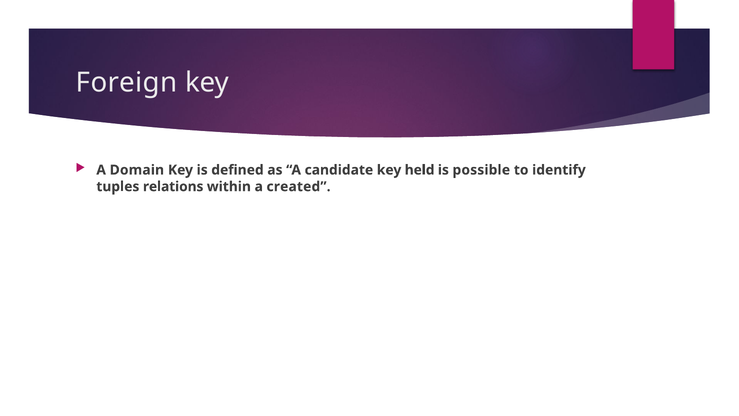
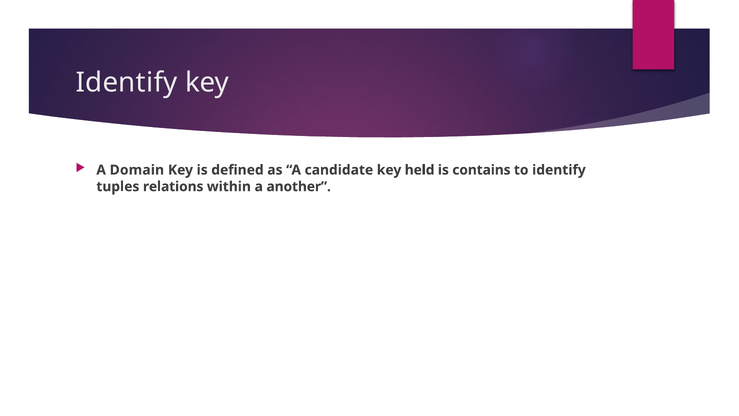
Foreign at (127, 82): Foreign -> Identify
possible: possible -> contains
created: created -> another
